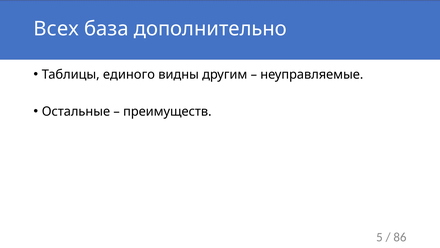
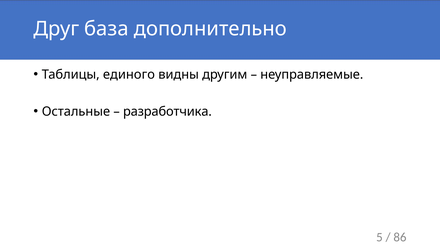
Всех: Всех -> Друг
преимуществ: преимуществ -> разработчика
